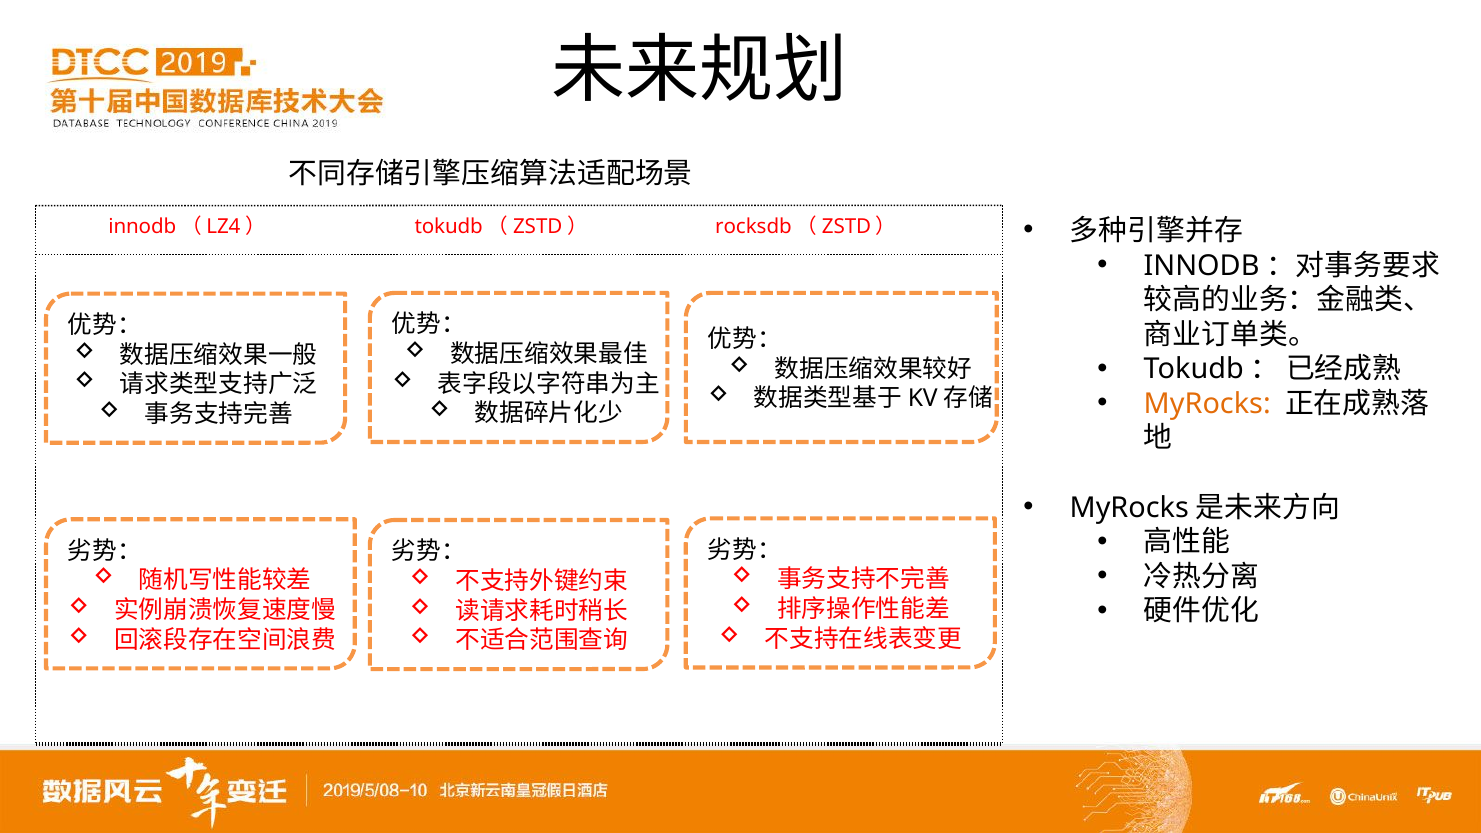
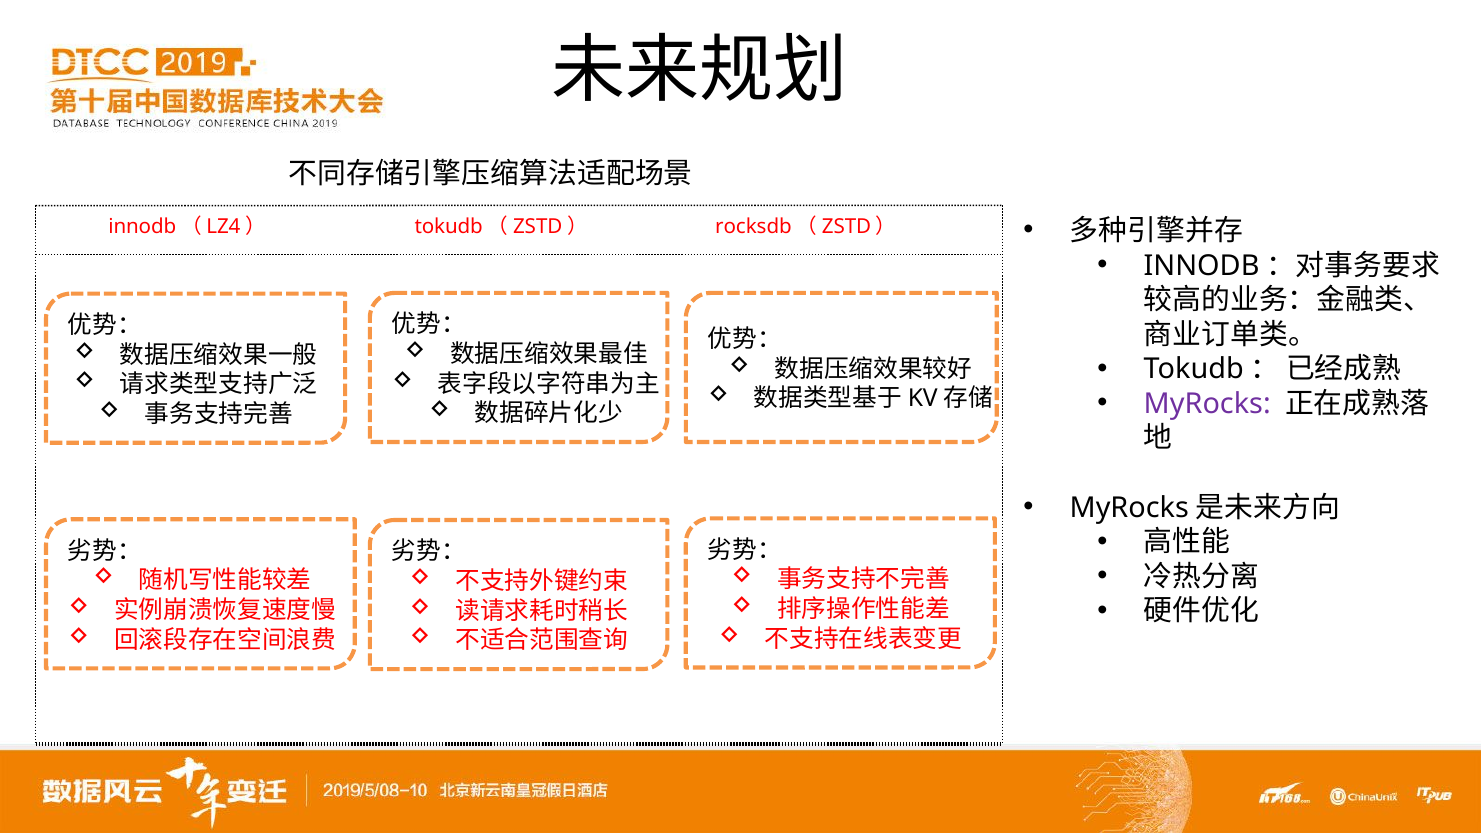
MyRocks colour: orange -> purple
